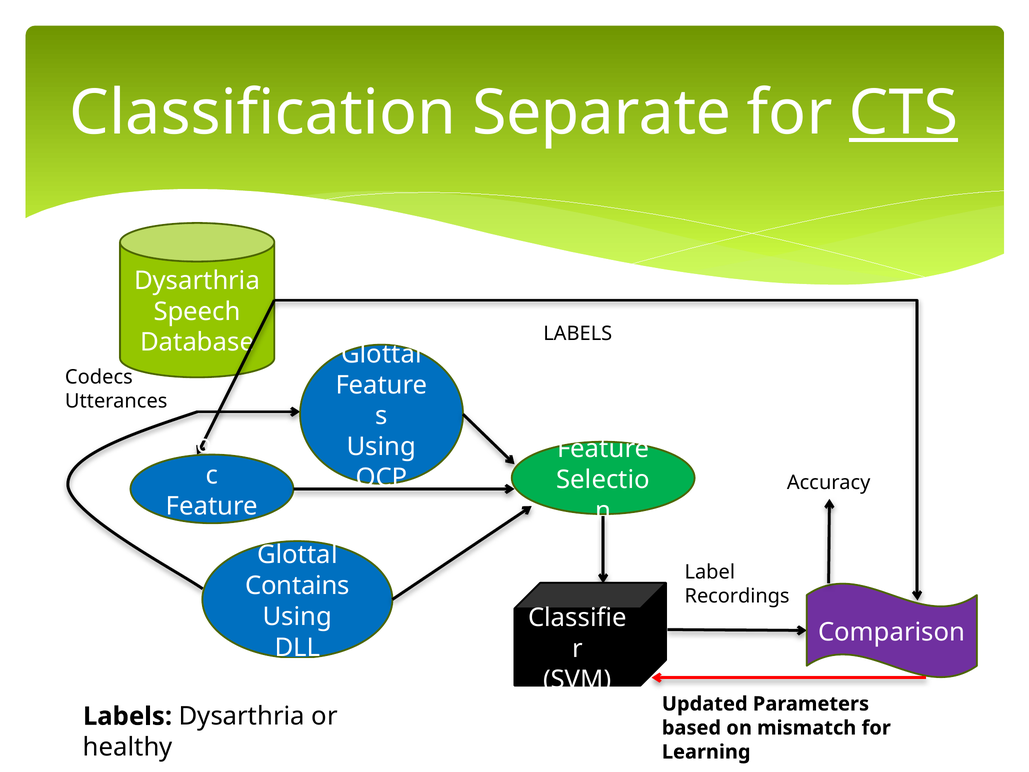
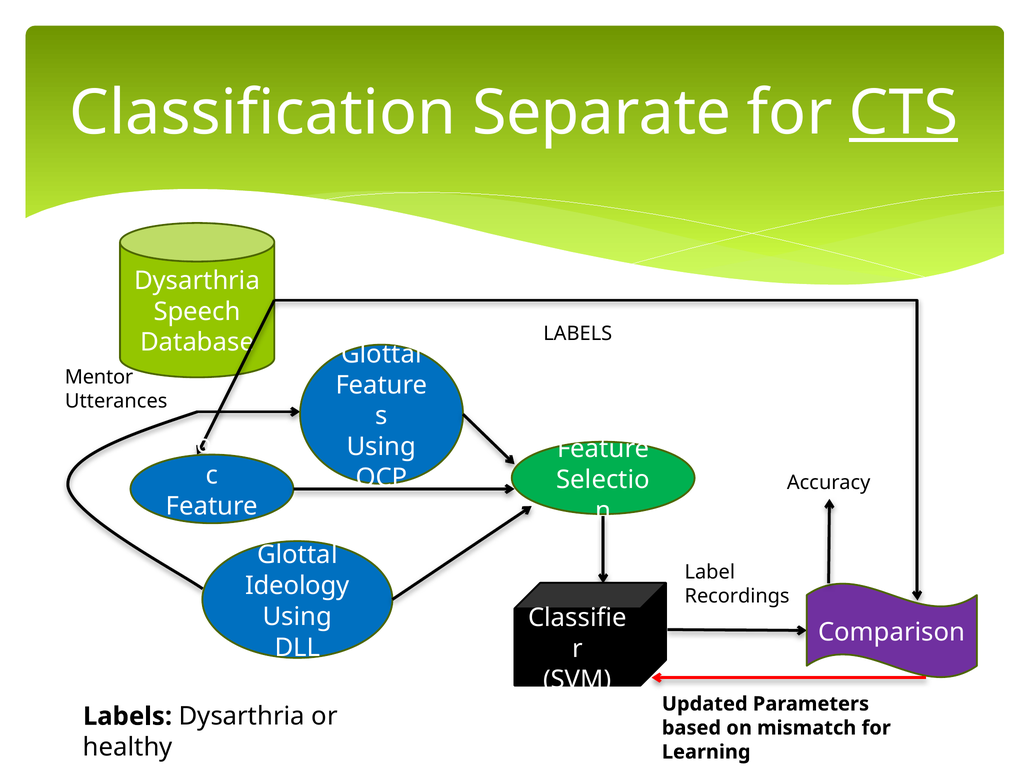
Codecs: Codecs -> Mentor
Contains: Contains -> Ideology
DLL underline: present -> none
